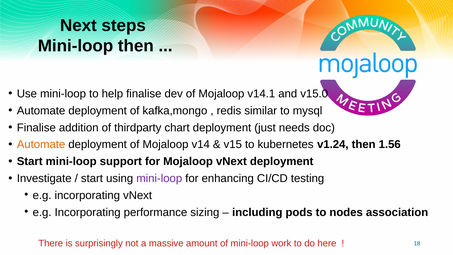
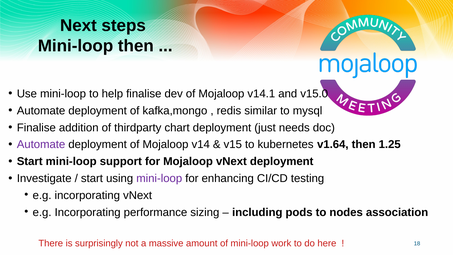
Automate at (41, 144) colour: orange -> purple
v1.24: v1.24 -> v1.64
1.56: 1.56 -> 1.25
